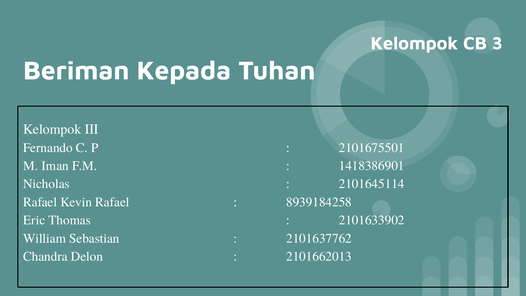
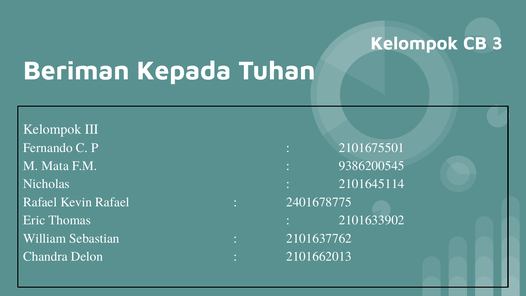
Iman: Iman -> Mata
1418386901: 1418386901 -> 9386200545
8939184258: 8939184258 -> 2401678775
